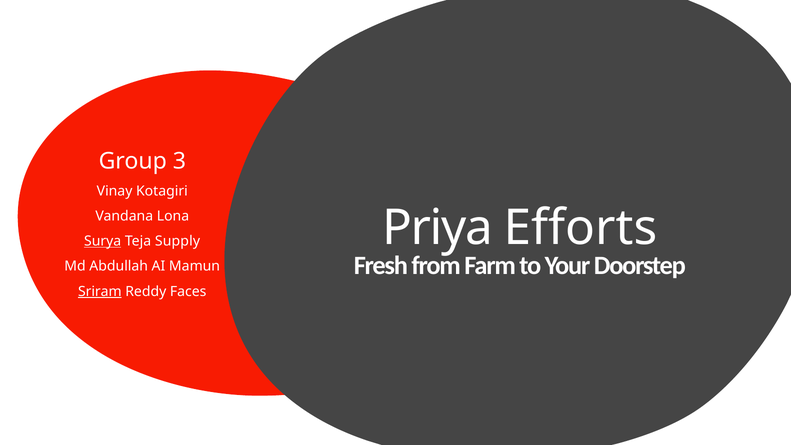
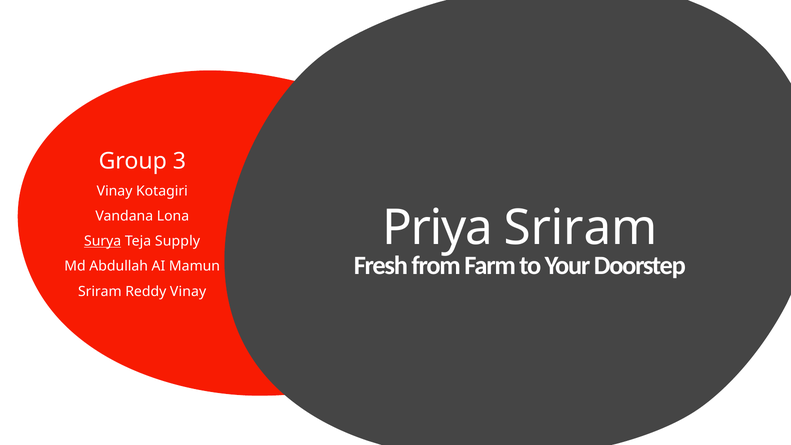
Priya Efforts: Efforts -> Sriram
Sriram at (100, 291) underline: present -> none
Reddy Faces: Faces -> Vinay
